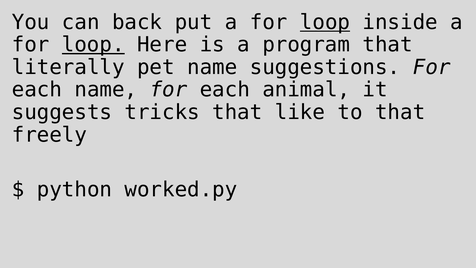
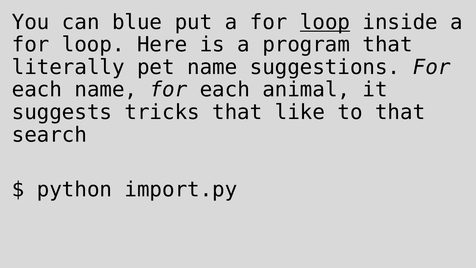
back: back -> blue
loop at (93, 45) underline: present -> none
freely: freely -> search
worked.py: worked.py -> import.py
